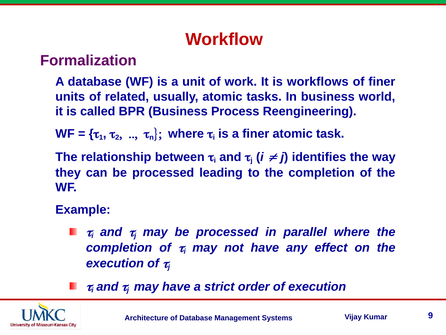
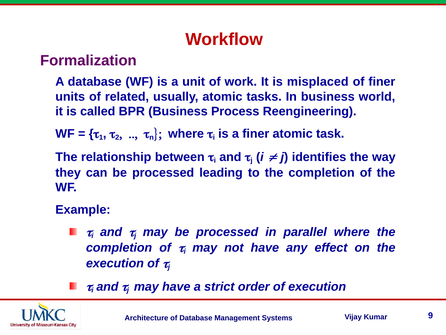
workflows: workflows -> misplaced
